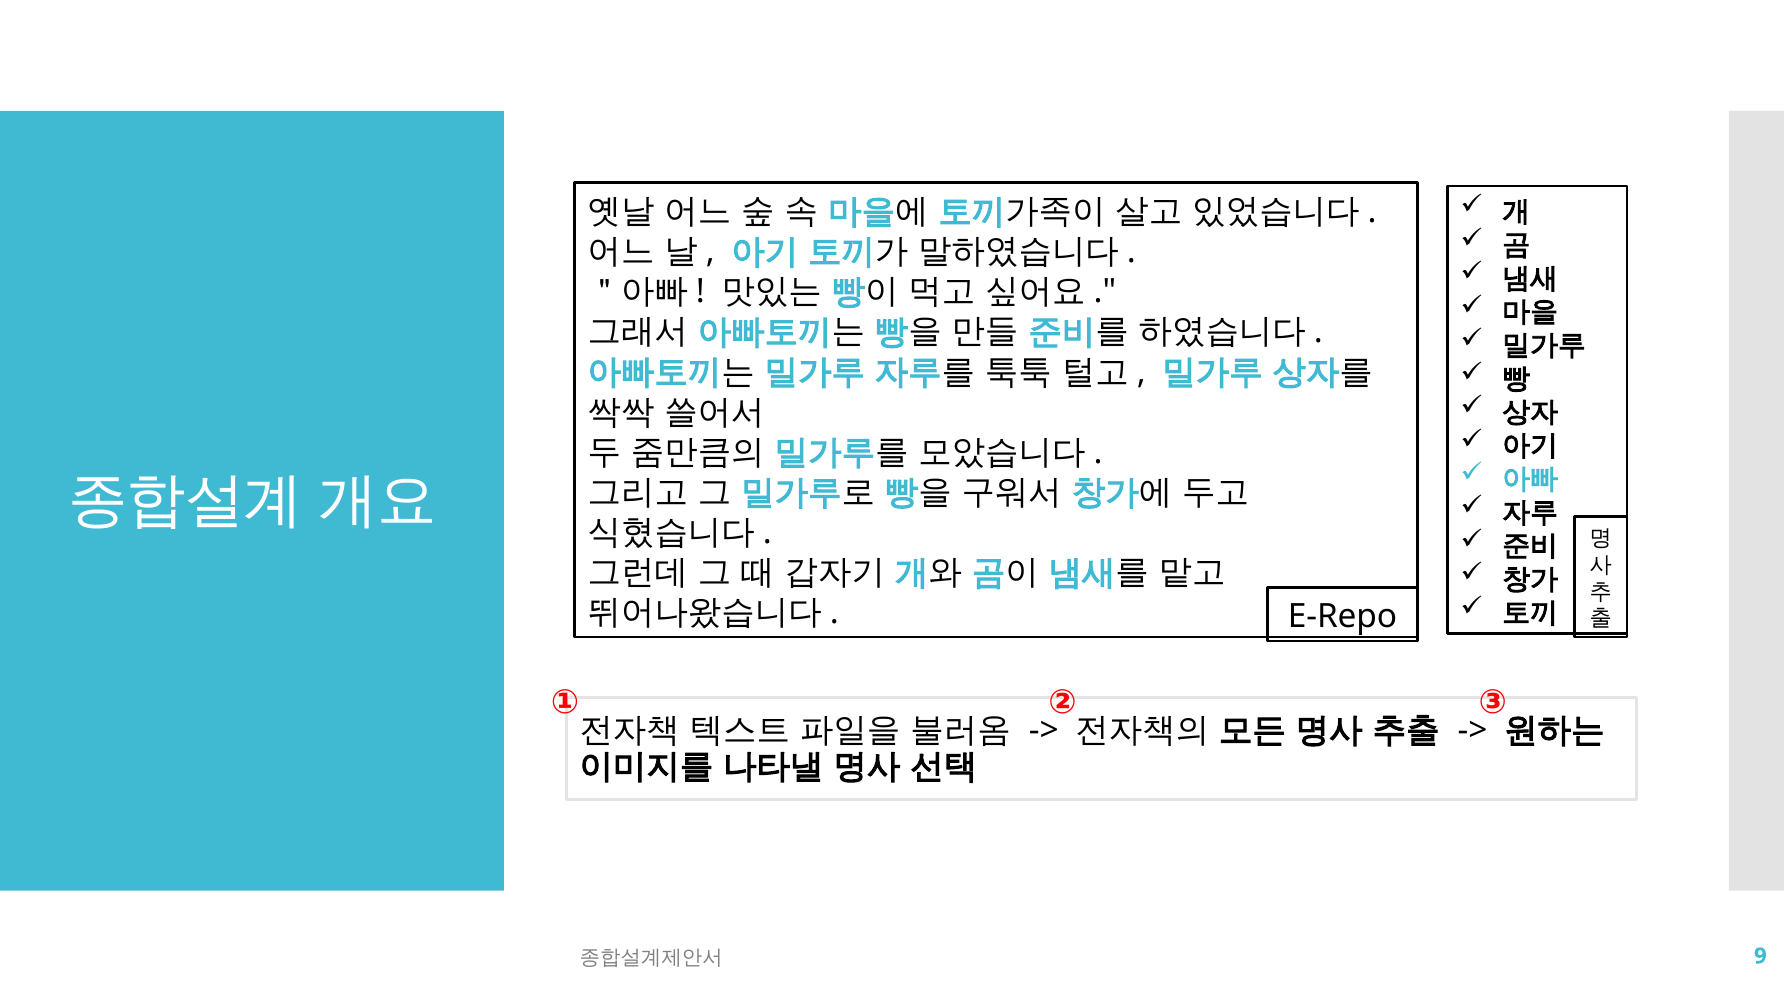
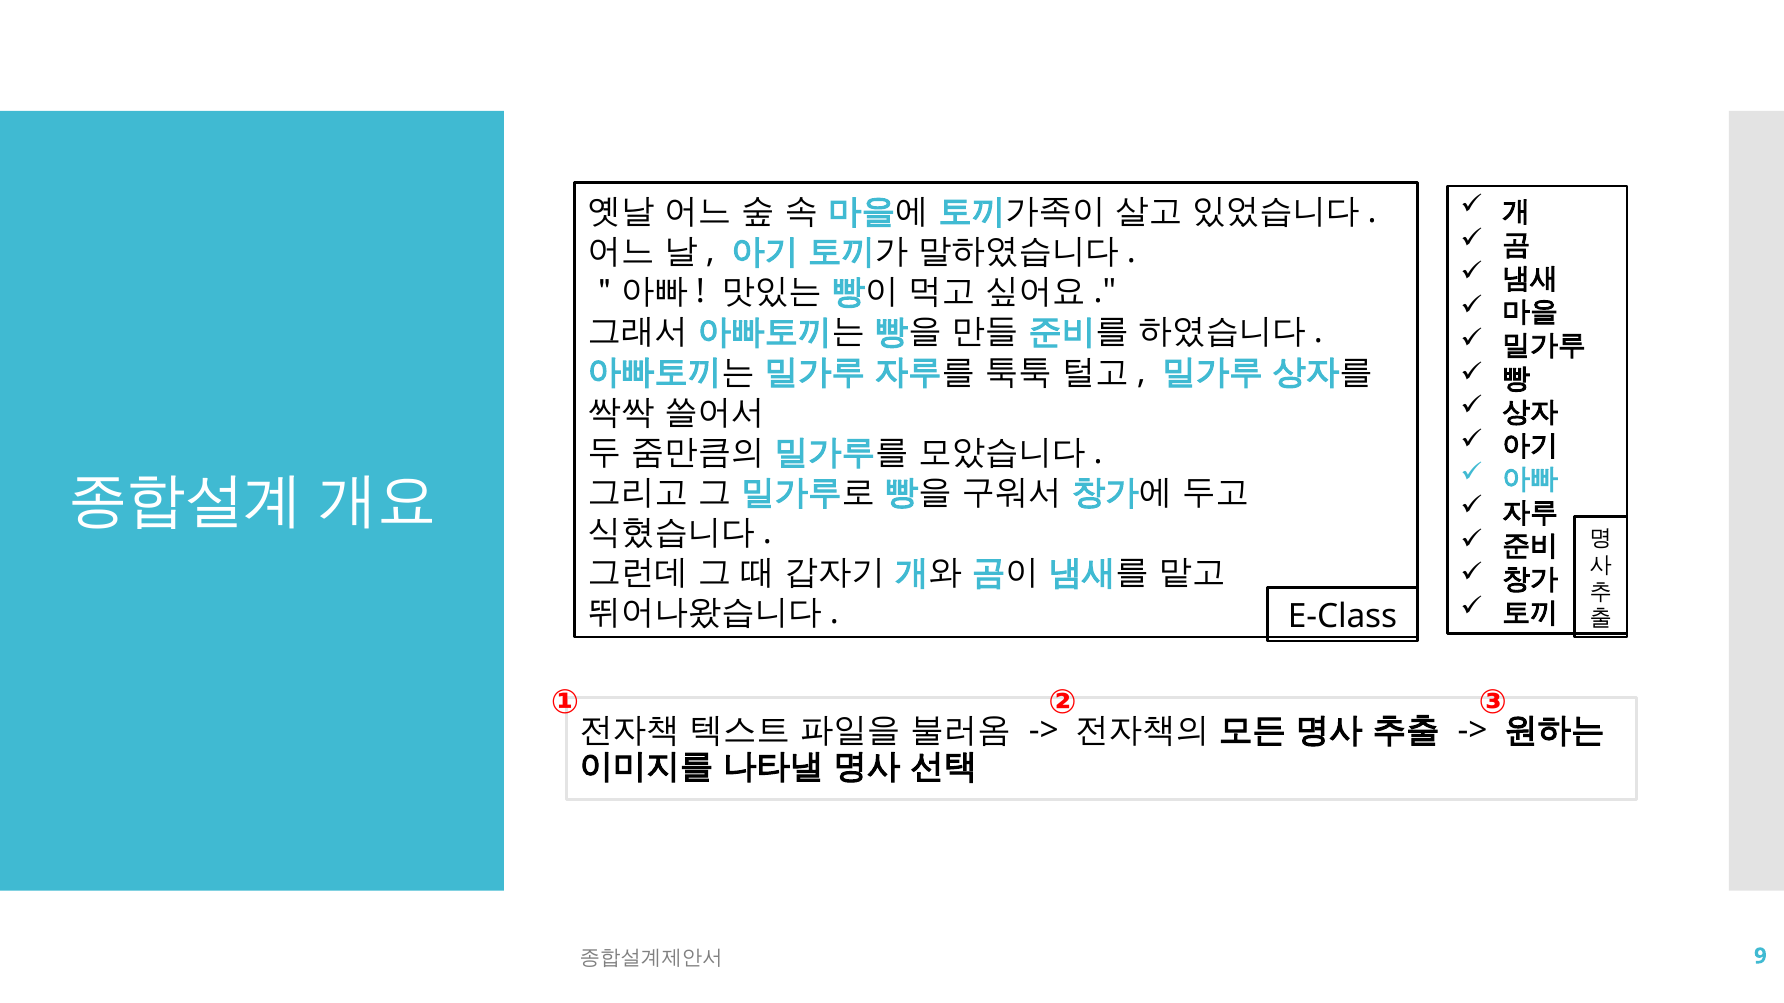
E-Repo: E-Repo -> E-Class
